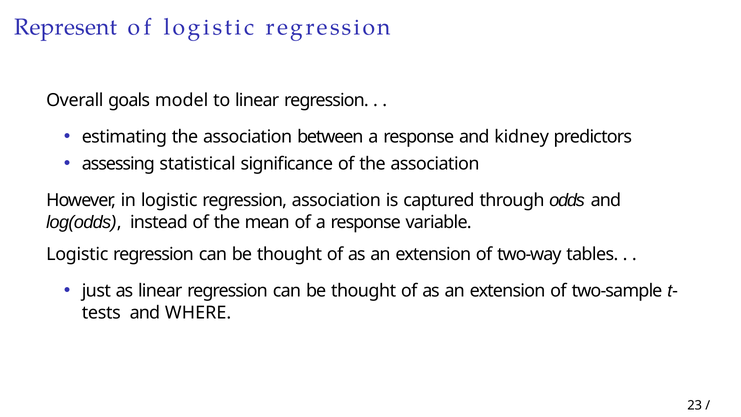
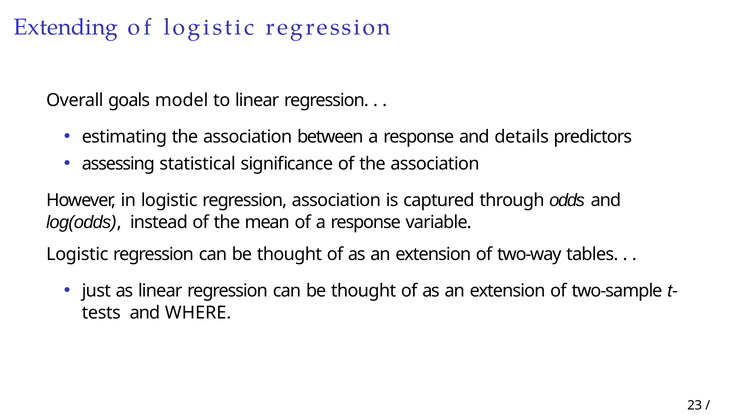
Represent: Represent -> Extending
kidney: kidney -> details
